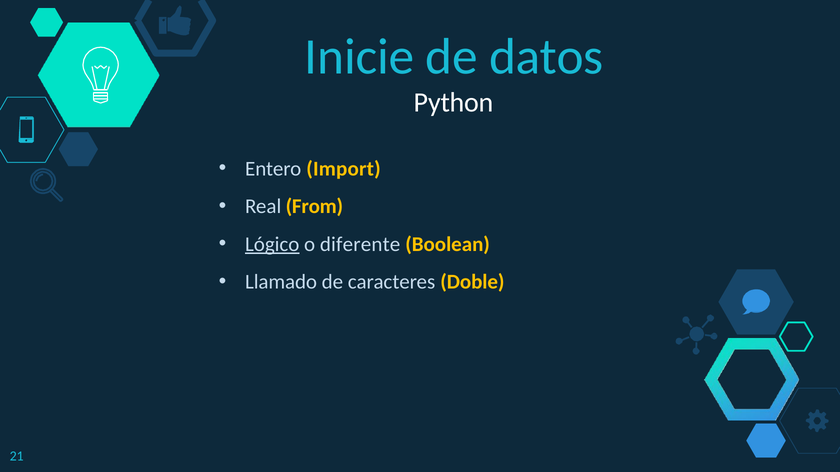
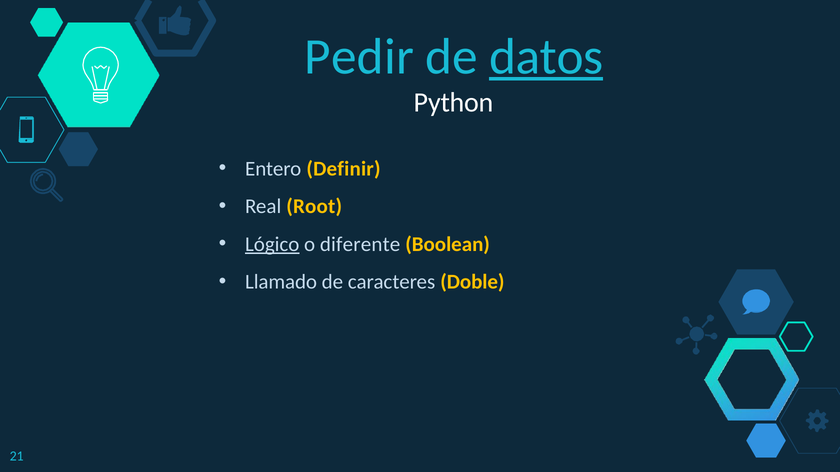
Inicie: Inicie -> Pedir
datos underline: none -> present
Import: Import -> Definir
From: From -> Root
